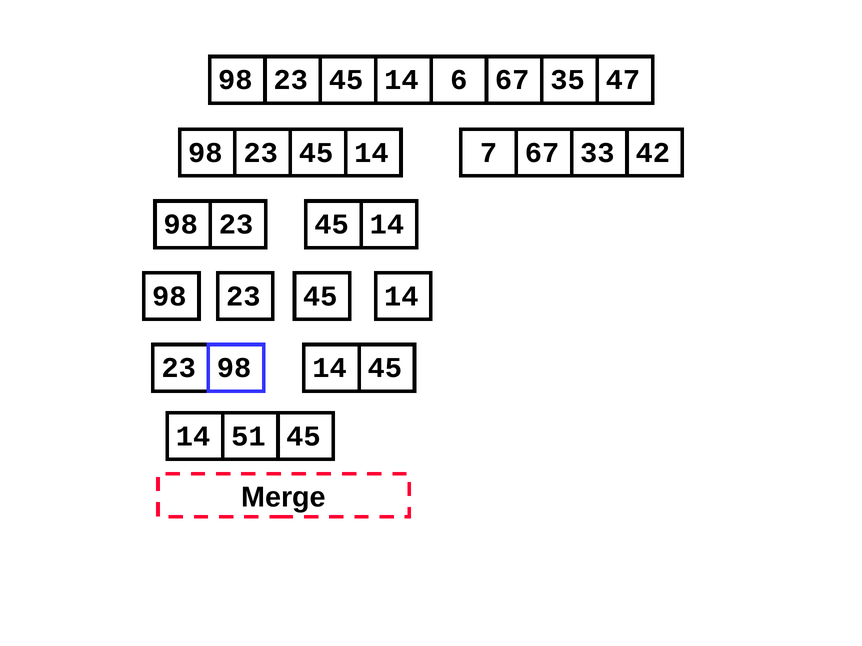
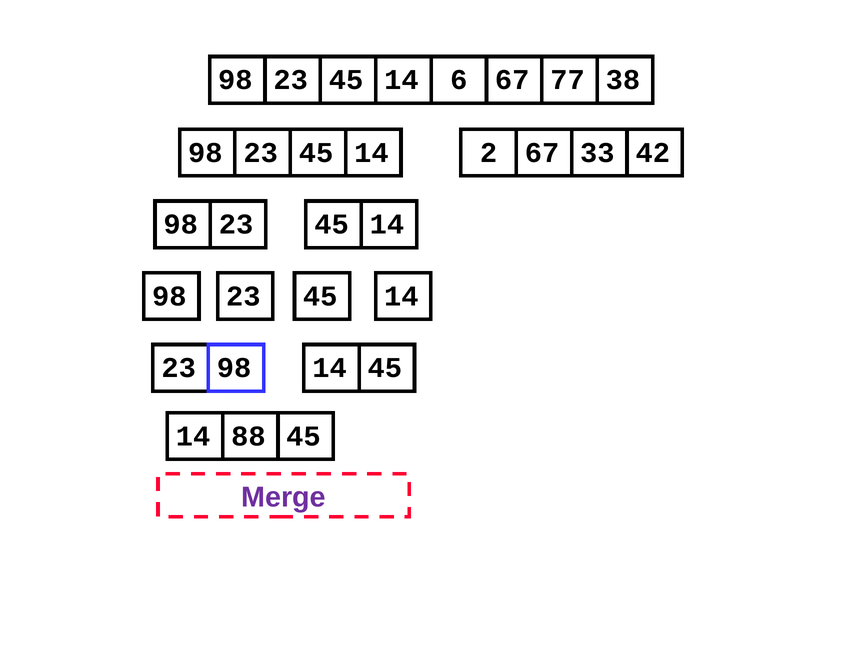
35: 35 -> 77
47: 47 -> 38
7: 7 -> 2
51: 51 -> 88
Merge colour: black -> purple
